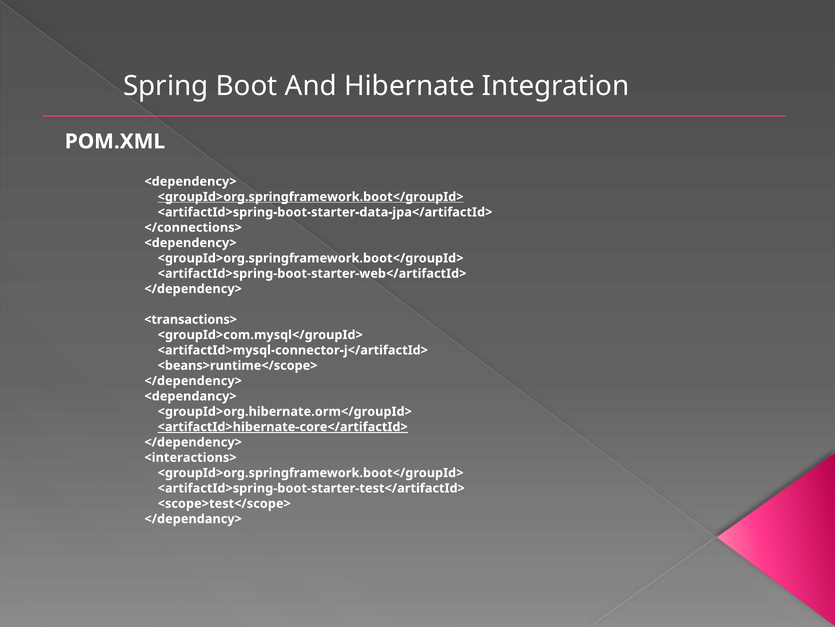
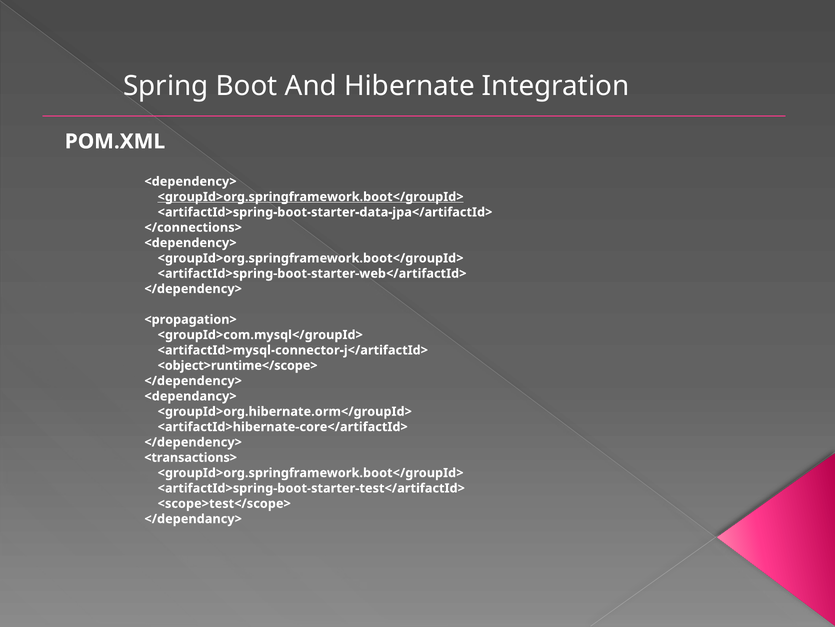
<transactions>: <transactions> -> <propagation>
<beans>runtime</scope>: <beans>runtime</scope> -> <object>runtime</scope>
<artifactId>hibernate-core</artifactId> underline: present -> none
<interactions>: <interactions> -> <transactions>
